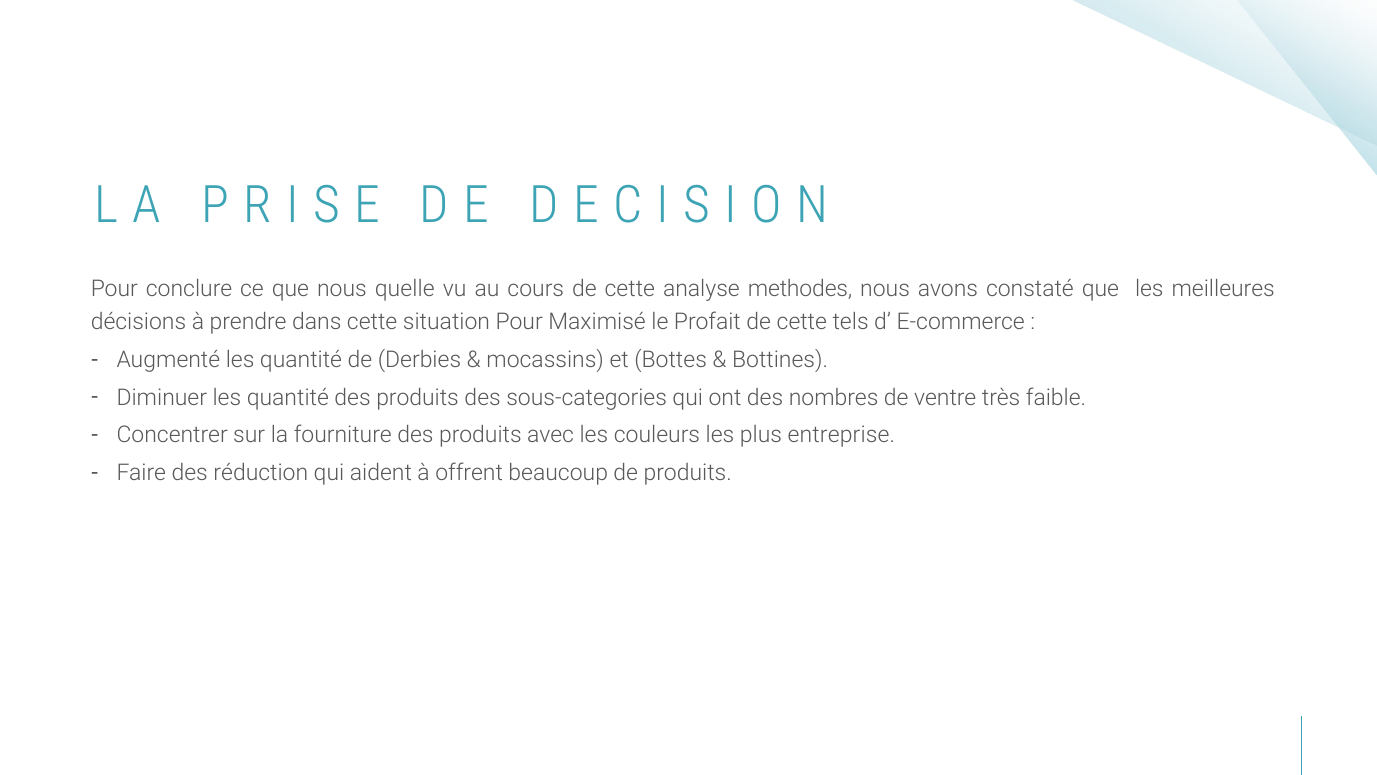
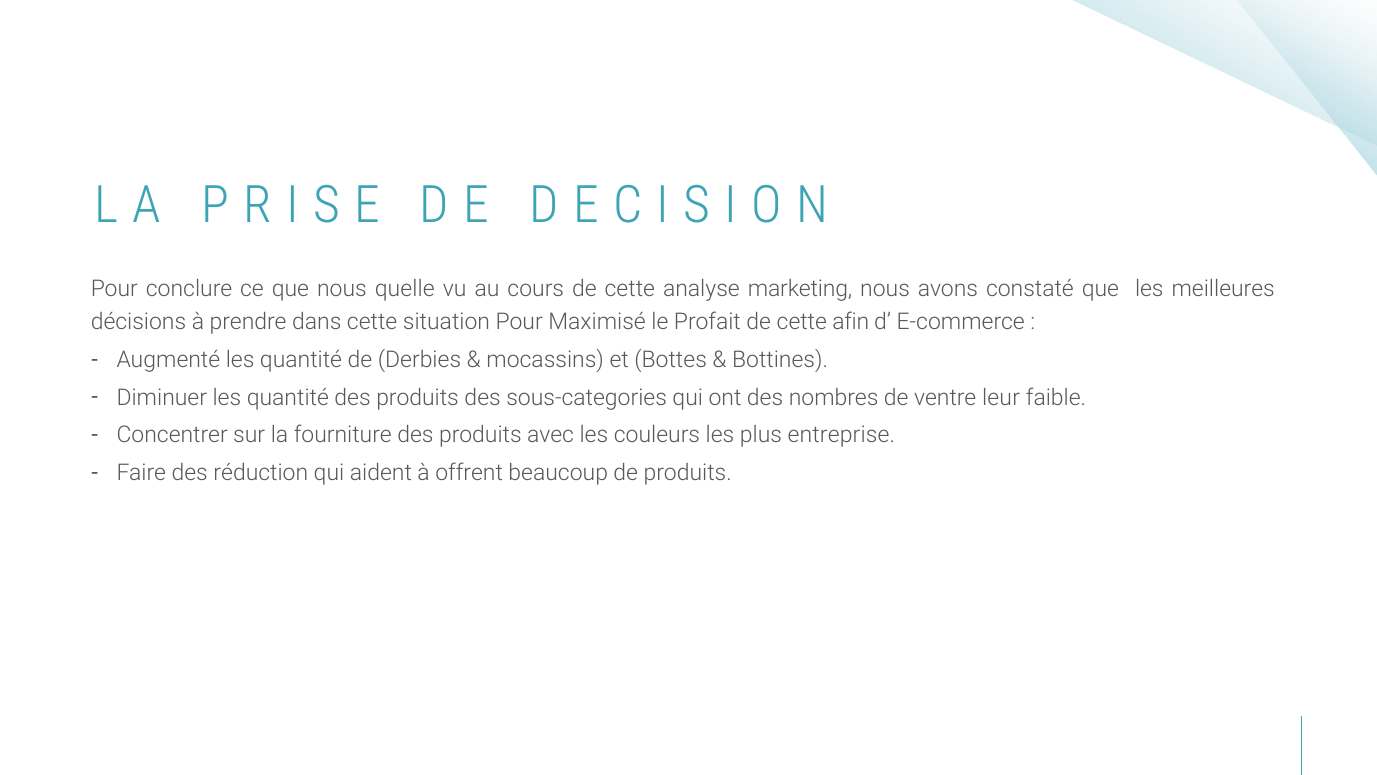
methodes: methodes -> marketing
tels: tels -> afin
très: très -> leur
